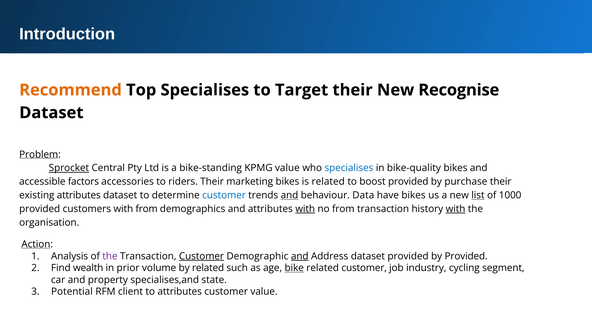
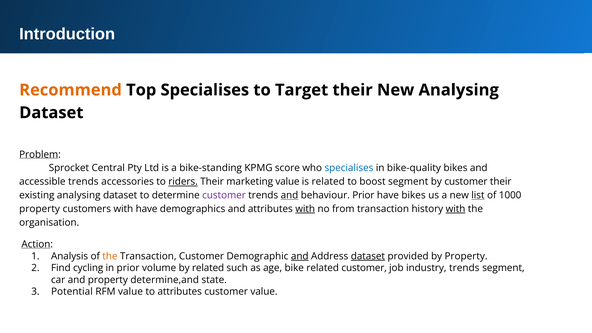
New Recognise: Recognise -> Analysing
Sprocket underline: present -> none
KPMG value: value -> score
accessible factors: factors -> trends
riders underline: none -> present
marketing bikes: bikes -> value
boost provided: provided -> segment
by purchase: purchase -> customer
existing attributes: attributes -> analysing
customer at (224, 195) colour: blue -> purple
behaviour Data: Data -> Prior
provided at (40, 209): provided -> property
with from: from -> have
the at (110, 256) colour: purple -> orange
Customer at (201, 256) underline: present -> none
dataset at (368, 256) underline: none -> present
by Provided: Provided -> Property
wealth: wealth -> cycling
bike underline: present -> none
industry cycling: cycling -> trends
specialises,and: specialises,and -> determine,and
RFM client: client -> value
